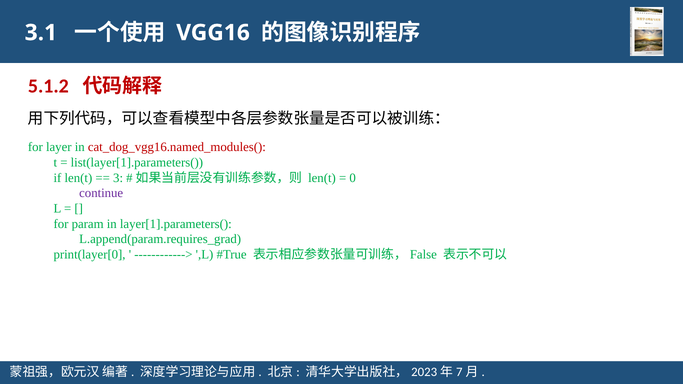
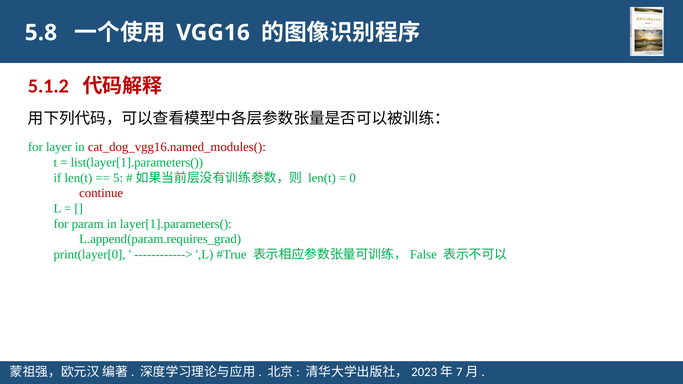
3.1: 3.1 -> 5.8
3: 3 -> 5
continue colour: purple -> red
